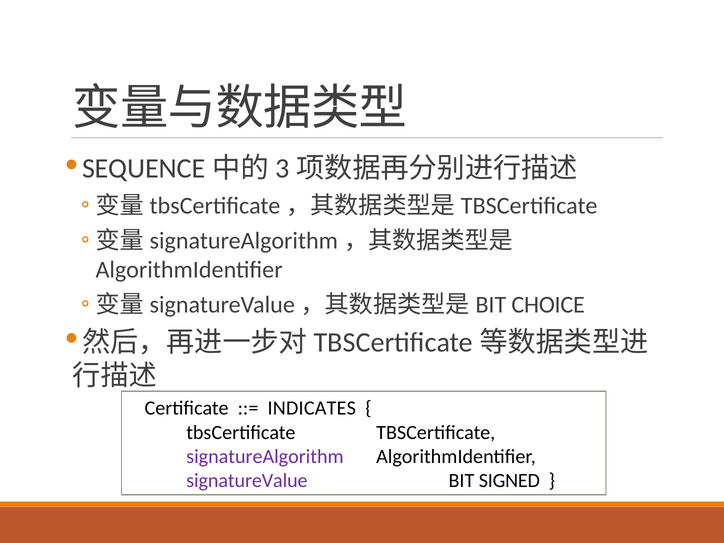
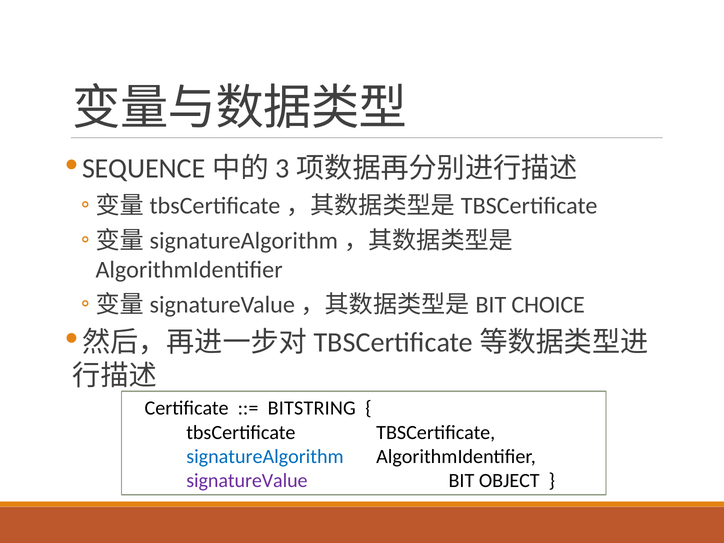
INDICATES: INDICATES -> BITSTRING
signatureAlgorithm colour: purple -> blue
SIGNED: SIGNED -> OBJECT
